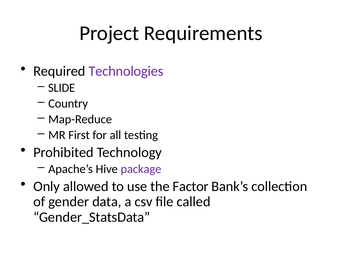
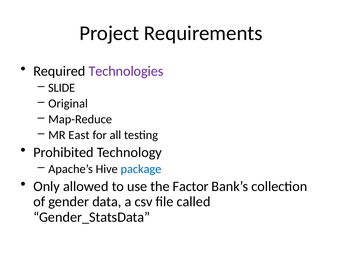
Country: Country -> Original
First: First -> East
package colour: purple -> blue
